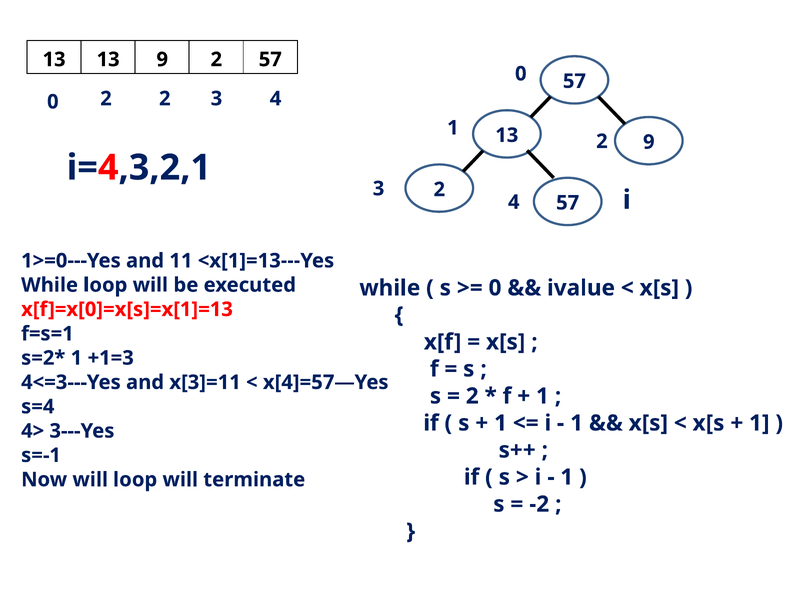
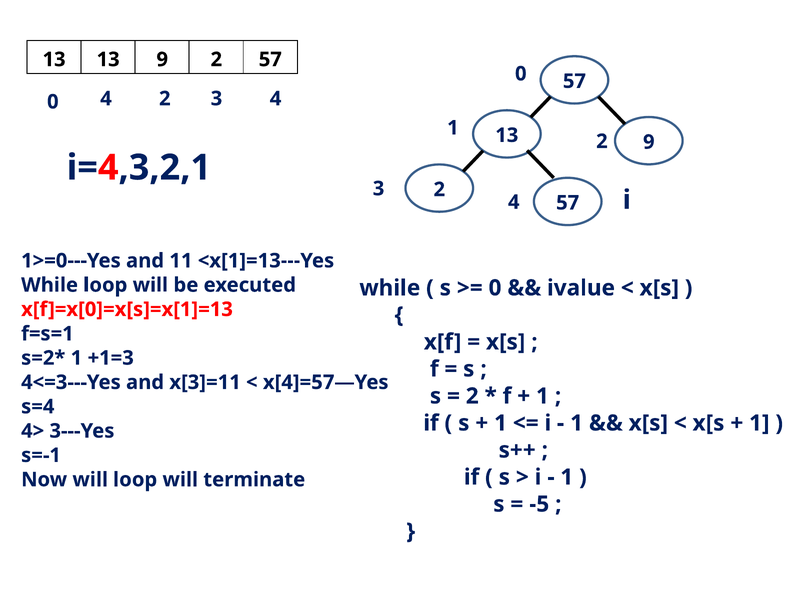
0 2: 2 -> 4
-2: -2 -> -5
